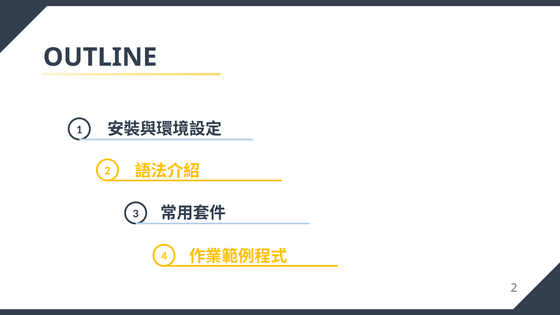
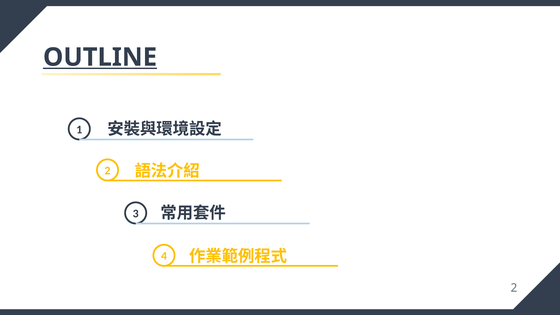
OUTLINE underline: none -> present
